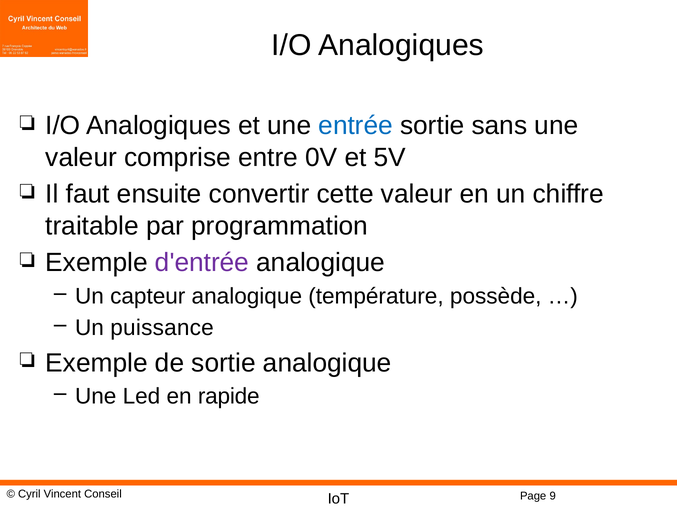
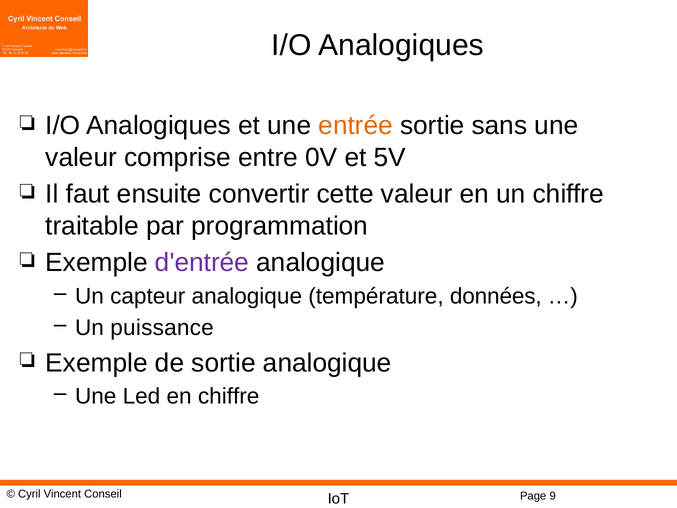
entrée colour: blue -> orange
possède: possède -> données
en rapide: rapide -> chiffre
